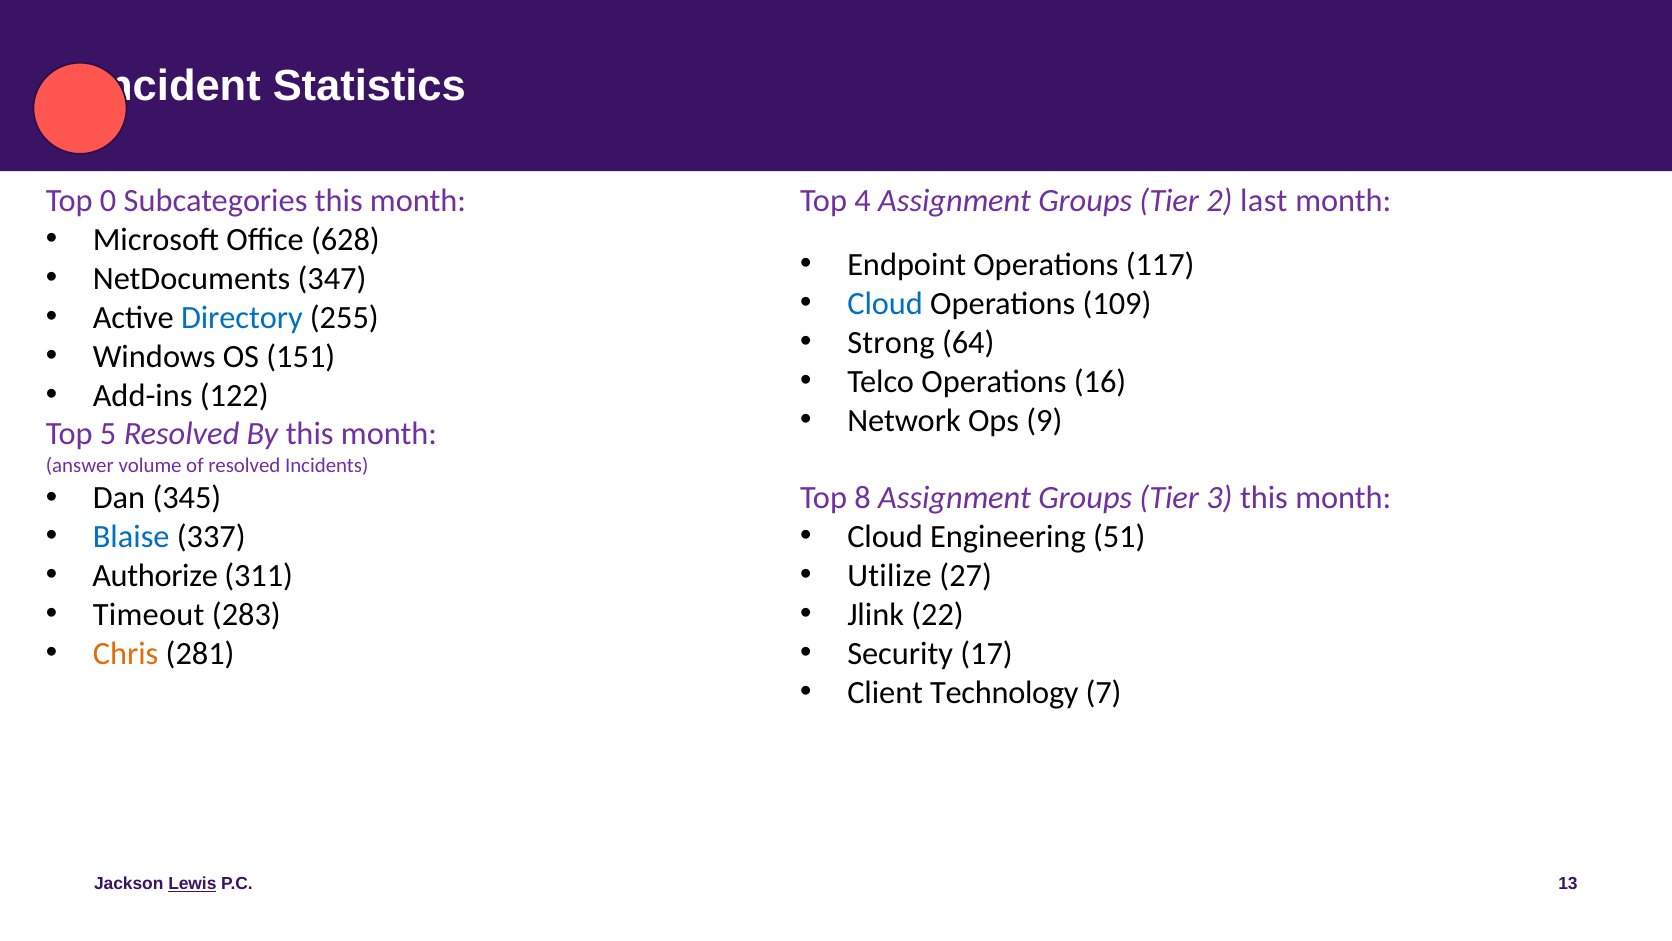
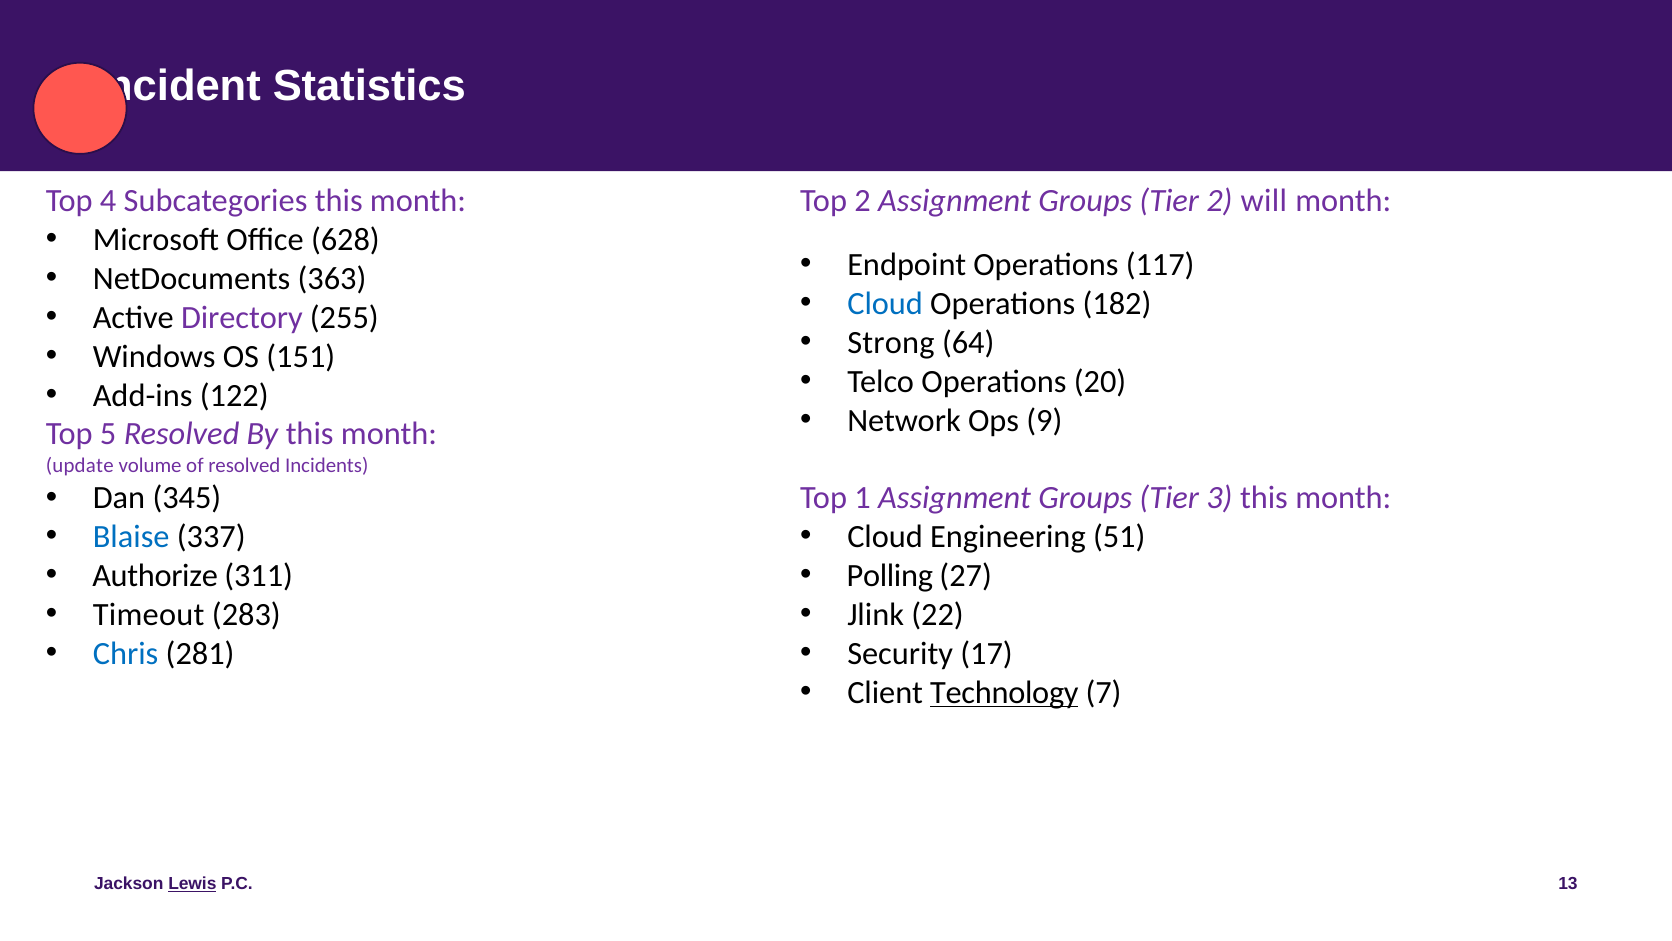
0: 0 -> 4
Top 4: 4 -> 2
last: last -> will
347: 347 -> 363
109: 109 -> 182
Directory colour: blue -> purple
16: 16 -> 20
answer: answer -> update
8: 8 -> 1
Utilize: Utilize -> Polling
Chris colour: orange -> blue
Technology underline: none -> present
